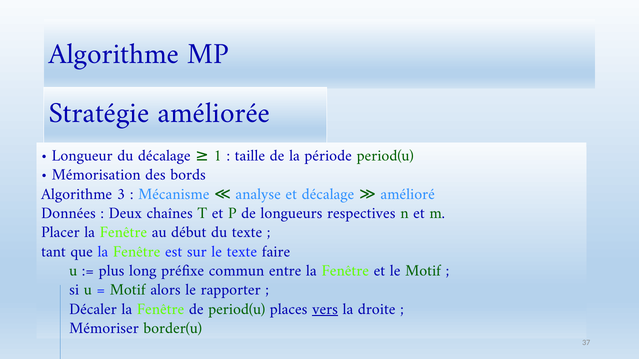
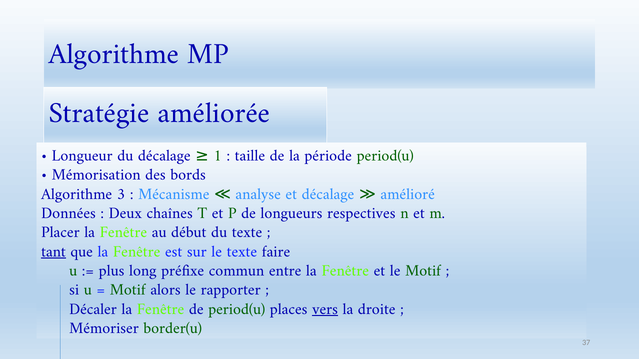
tant underline: none -> present
